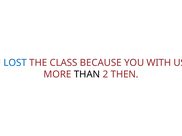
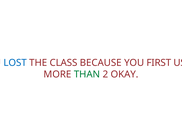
WITH: WITH -> FIRST
THAN colour: black -> green
THEN: THEN -> OKAY
